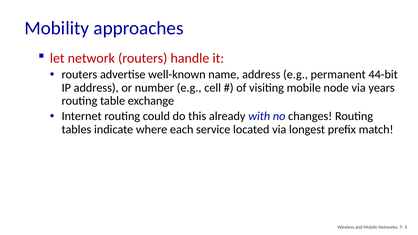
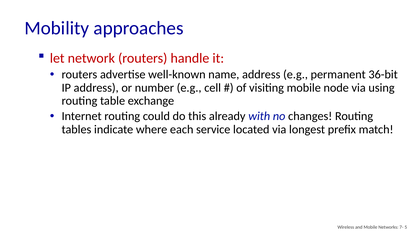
44-bit: 44-bit -> 36-bit
years: years -> using
